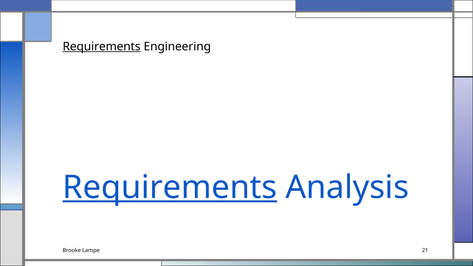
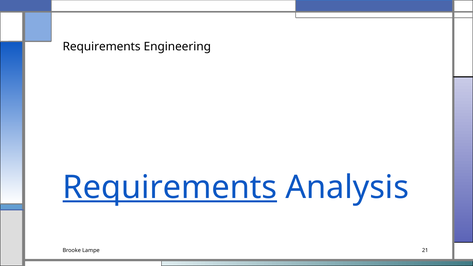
Requirements at (102, 47) underline: present -> none
